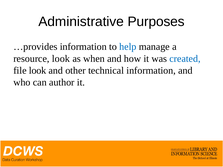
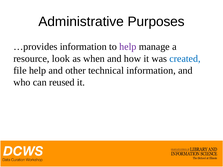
help at (128, 47) colour: blue -> purple
file look: look -> help
author: author -> reused
